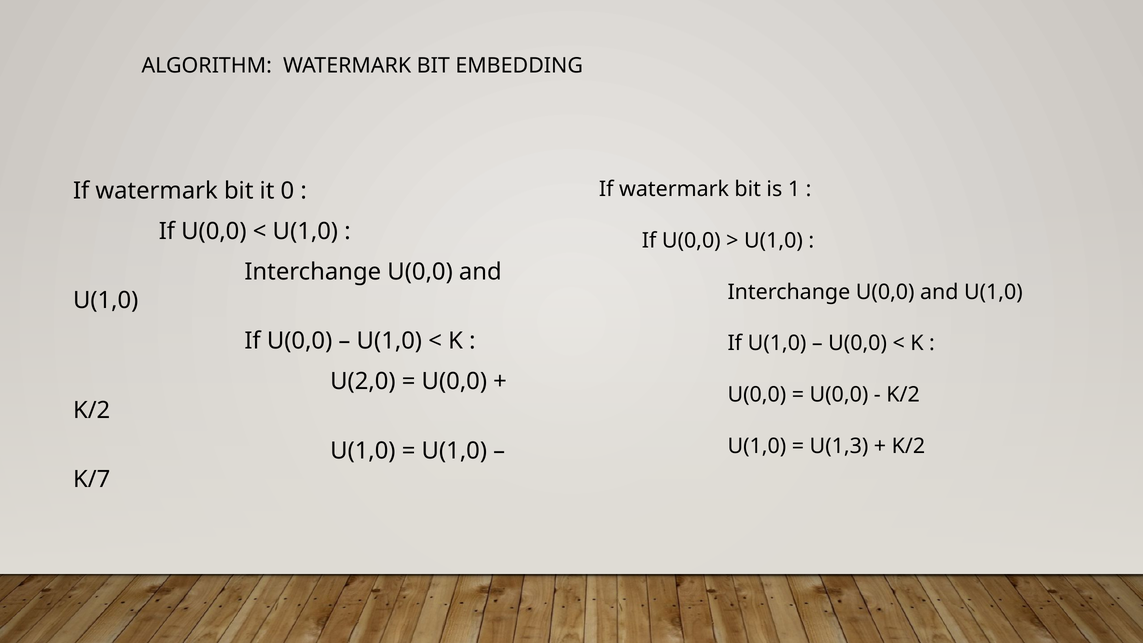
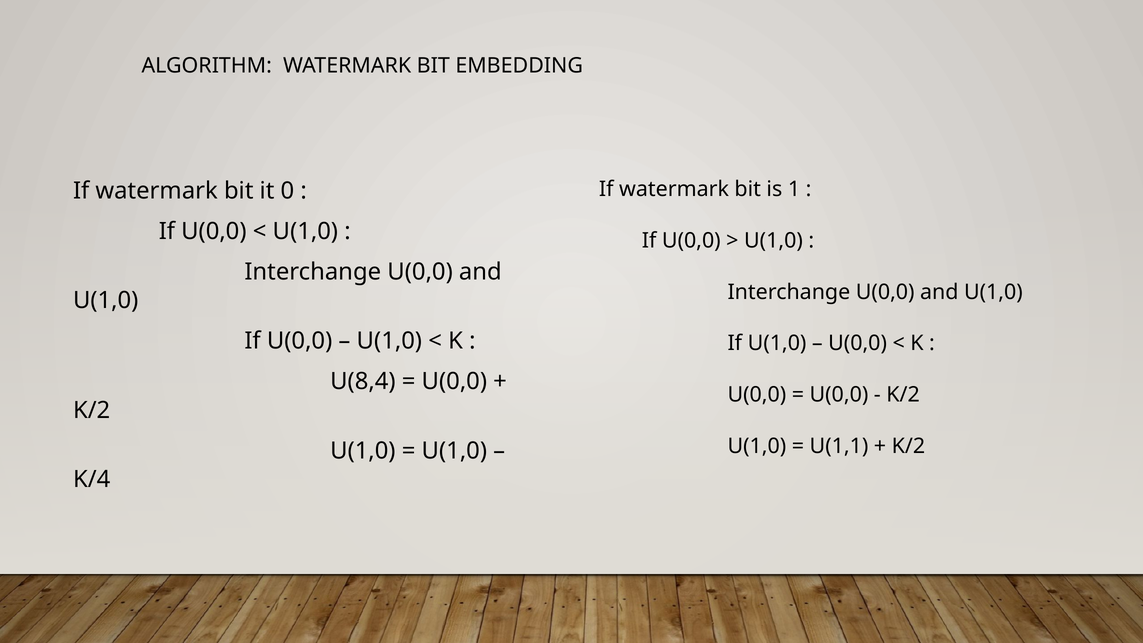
U(2,0: U(2,0 -> U(8,4
U(1,3: U(1,3 -> U(1,1
K/7: K/7 -> K/4
